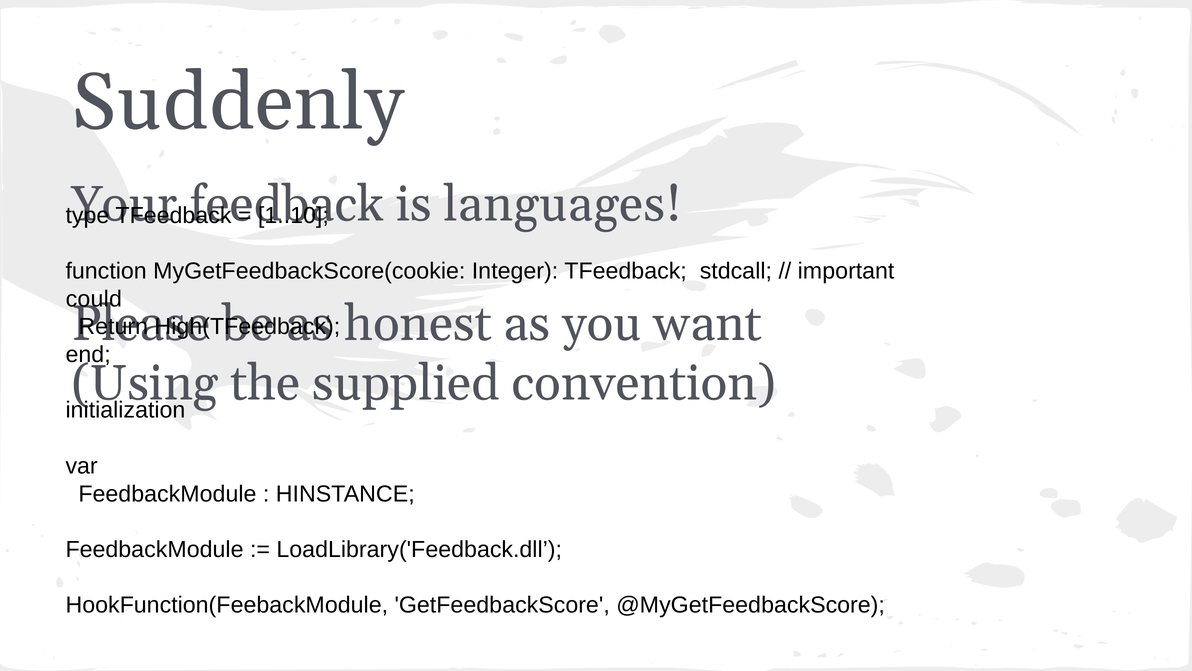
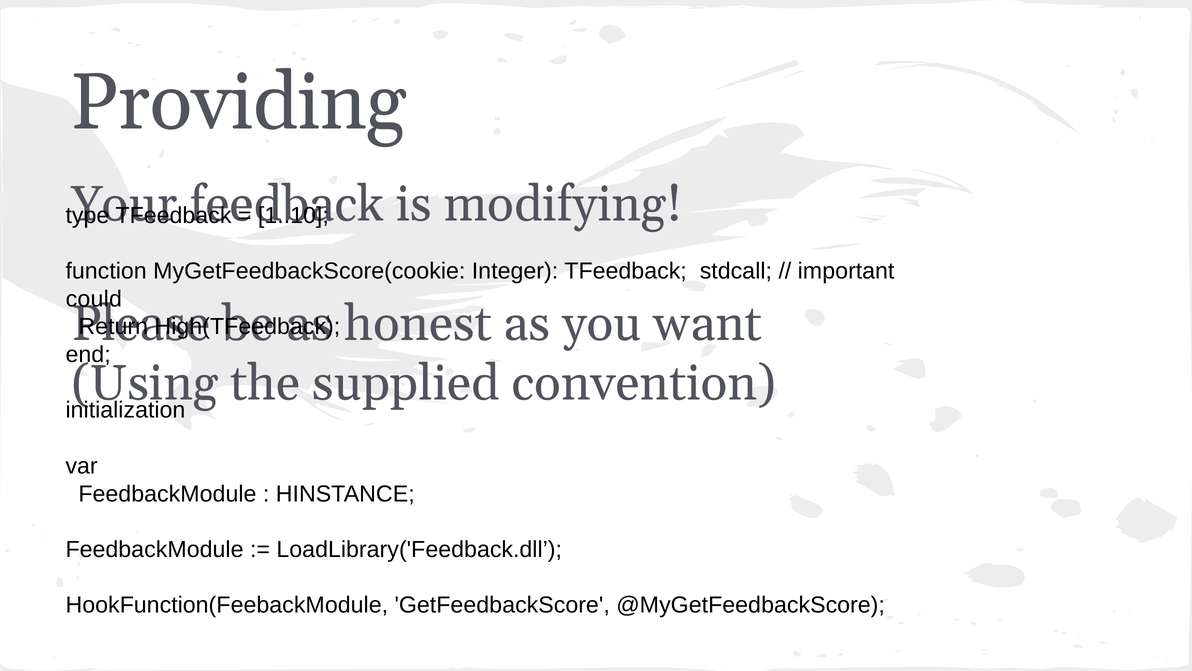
Suddenly: Suddenly -> Providing
languages: languages -> modifying
